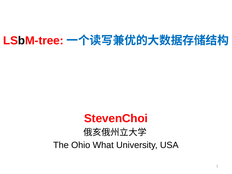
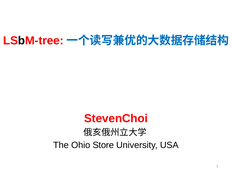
What: What -> Store
